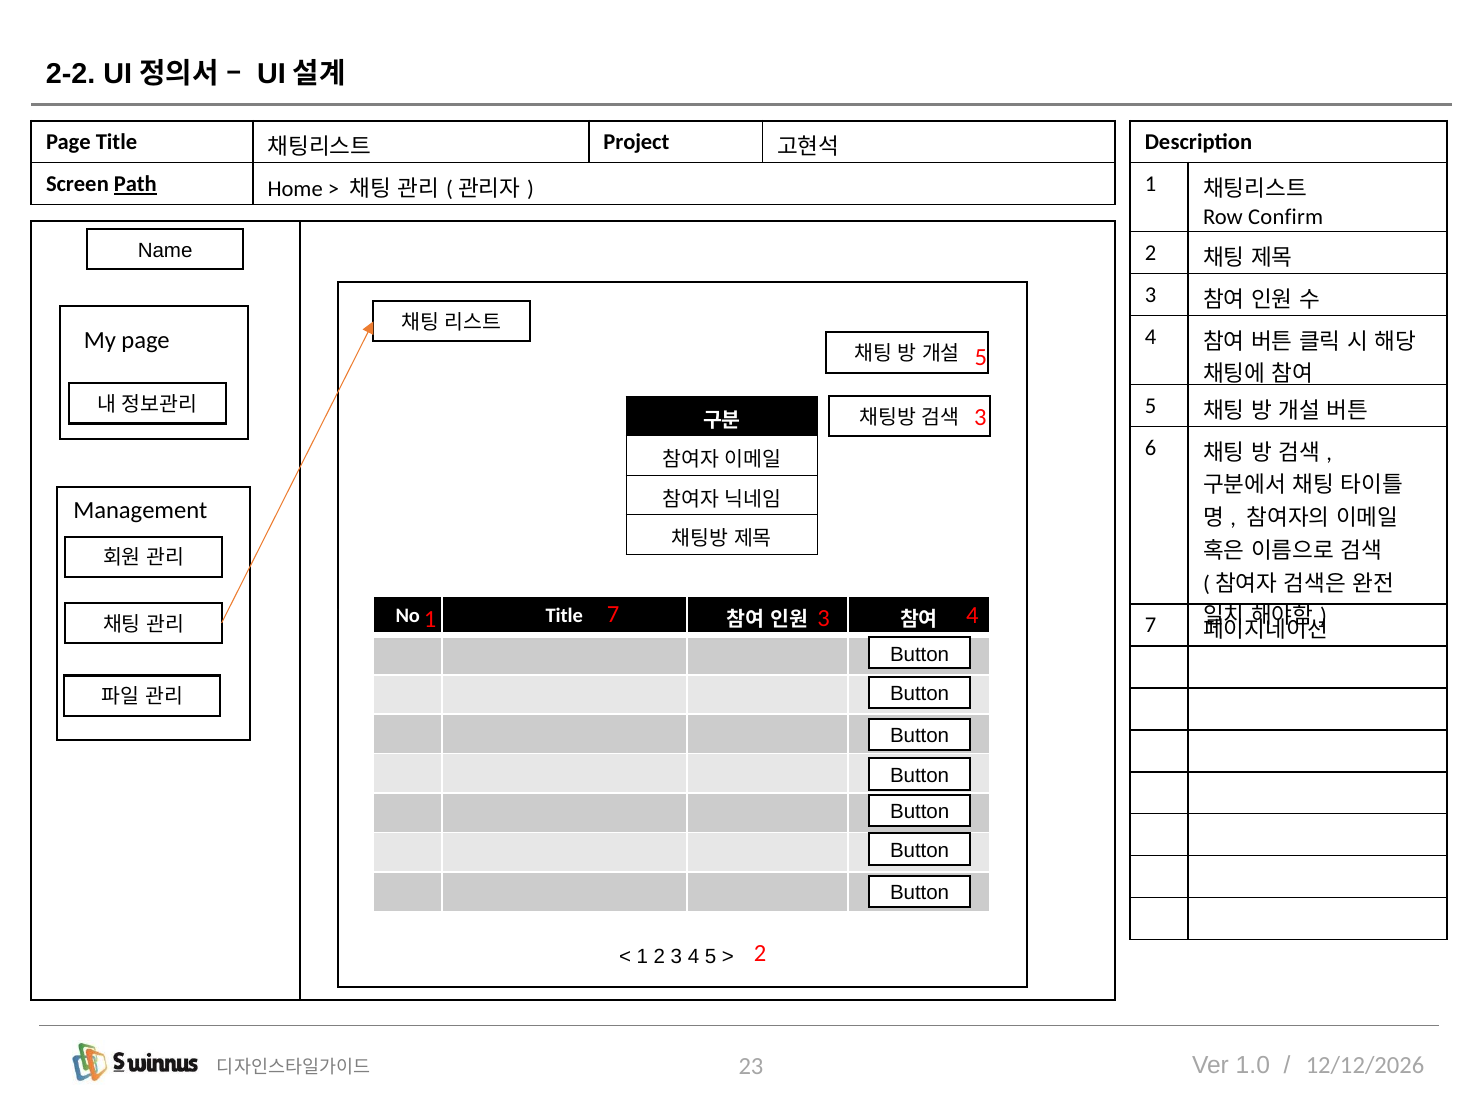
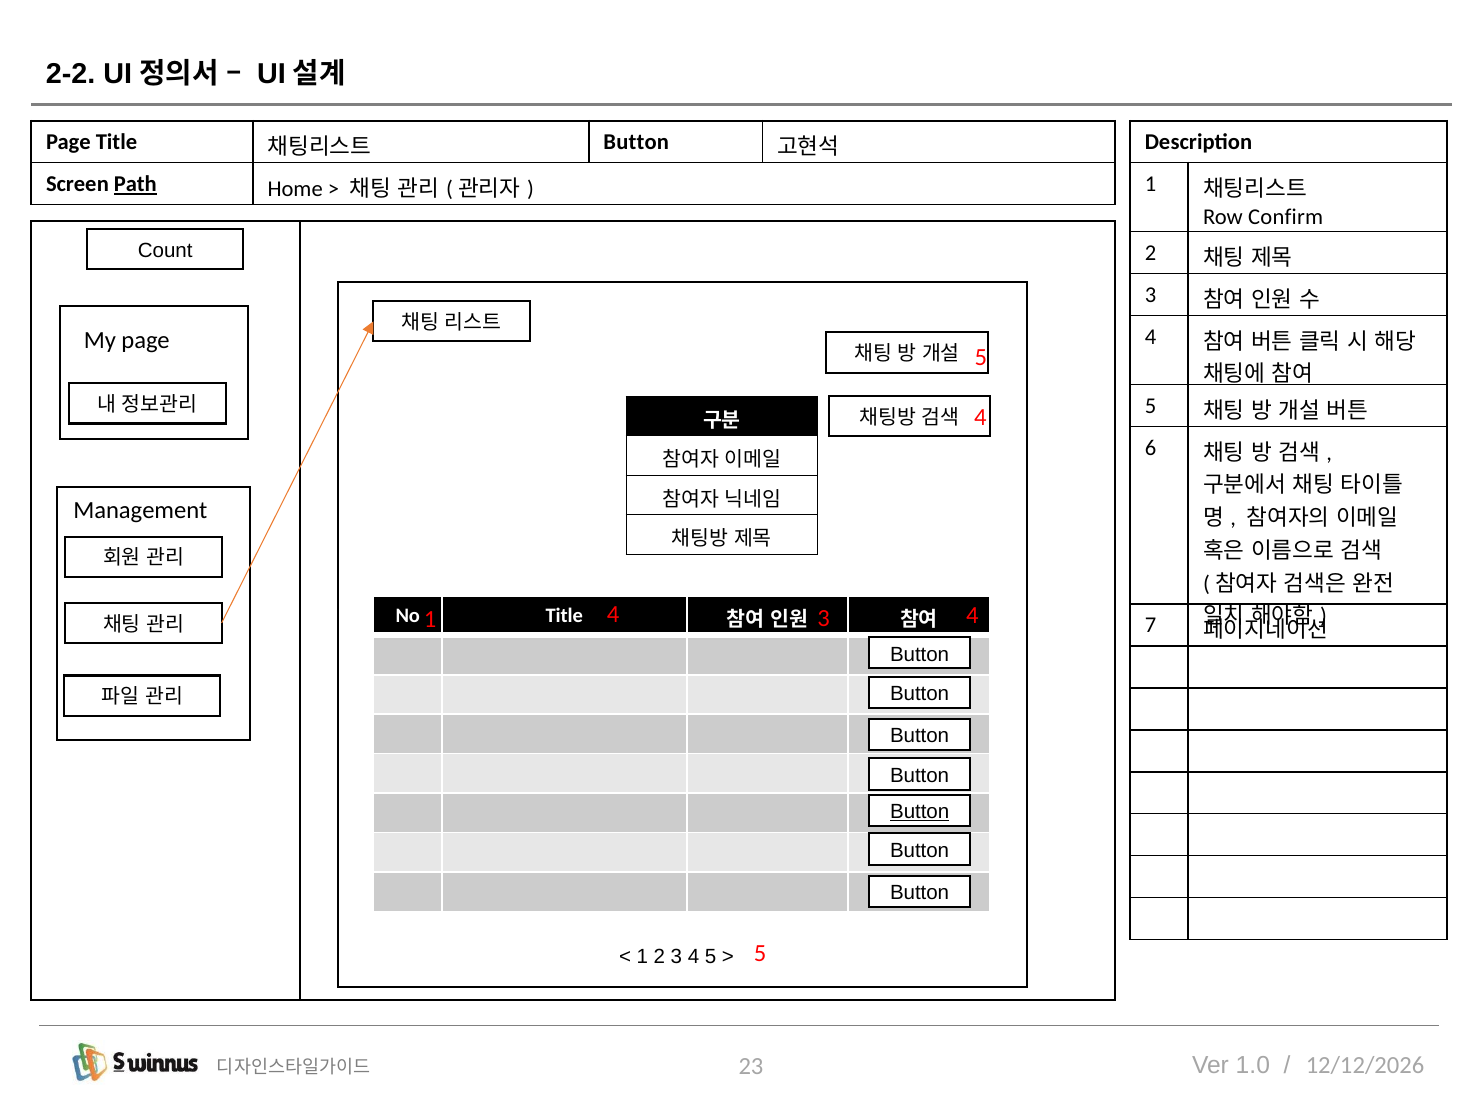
Project at (636, 142): Project -> Button
Name: Name -> Count
3 at (980, 418): 3 -> 4
1 7: 7 -> 4
Button at (920, 812) underline: none -> present
2 at (760, 954): 2 -> 5
